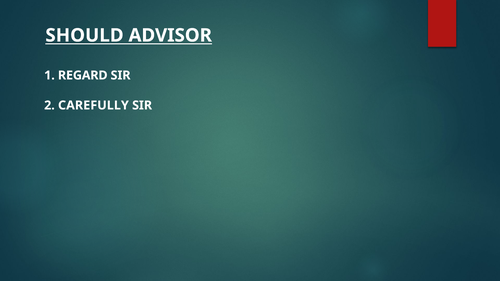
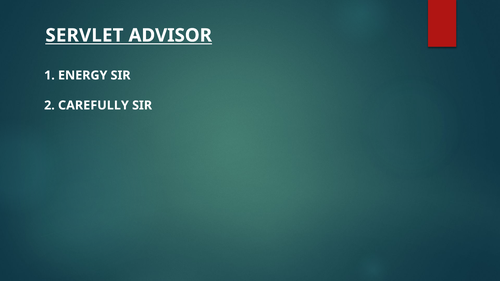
SHOULD: SHOULD -> SERVLET
REGARD: REGARD -> ENERGY
